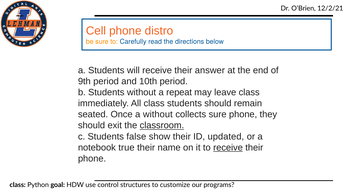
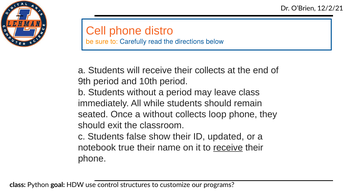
their answer: answer -> collects
a repeat: repeat -> period
All class: class -> while
collects sure: sure -> loop
classroom underline: present -> none
